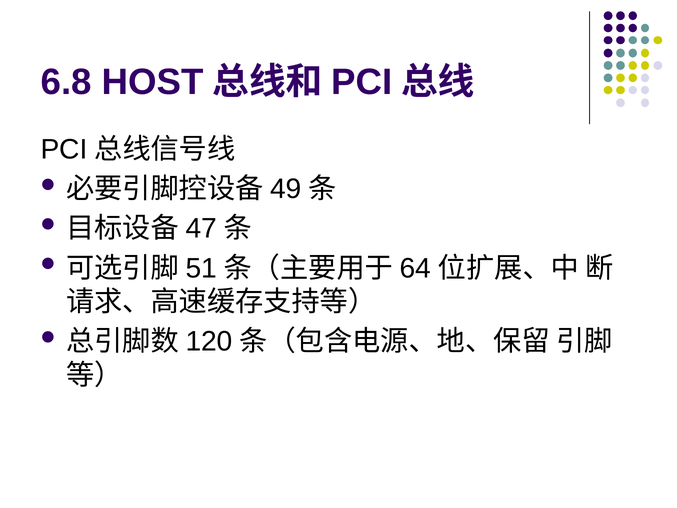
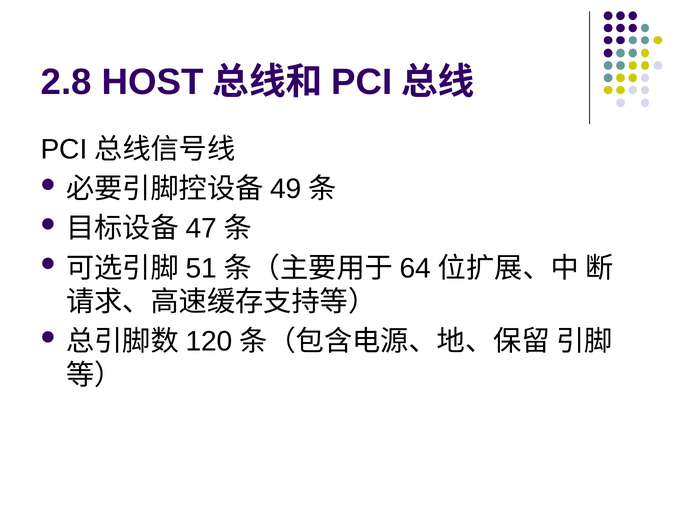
6.8: 6.8 -> 2.8
